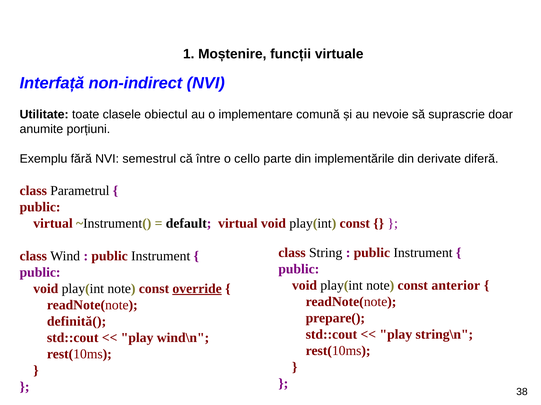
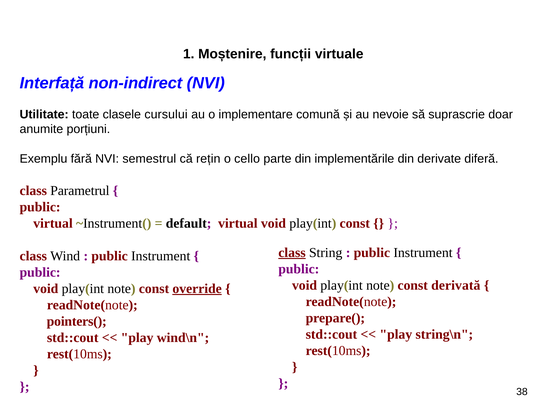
obiectul: obiectul -> cursului
între: între -> rețin
class at (292, 253) underline: none -> present
anterior: anterior -> derivată
definită(: definită( -> pointers(
